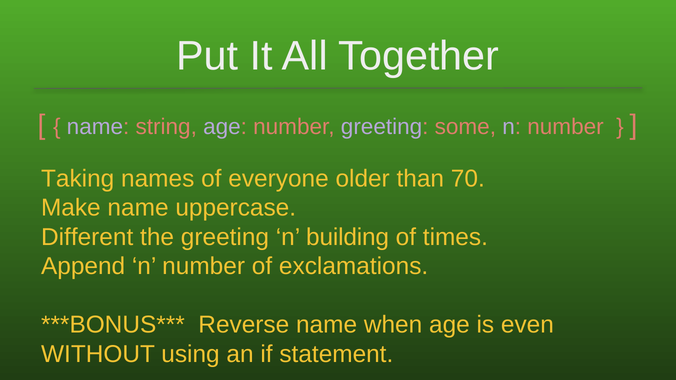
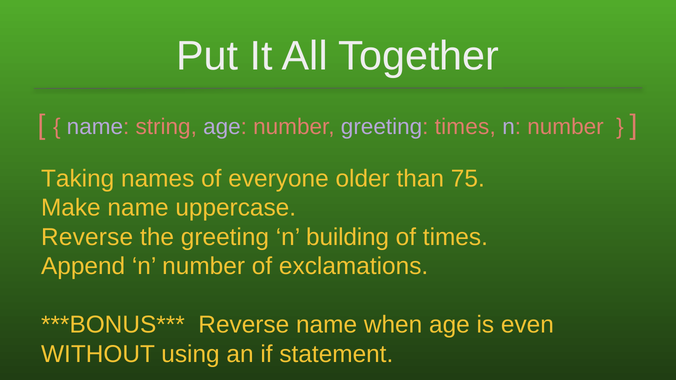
greeting some: some -> times
70: 70 -> 75
Different at (87, 237): Different -> Reverse
